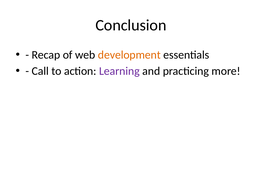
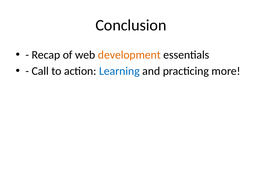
Learning colour: purple -> blue
